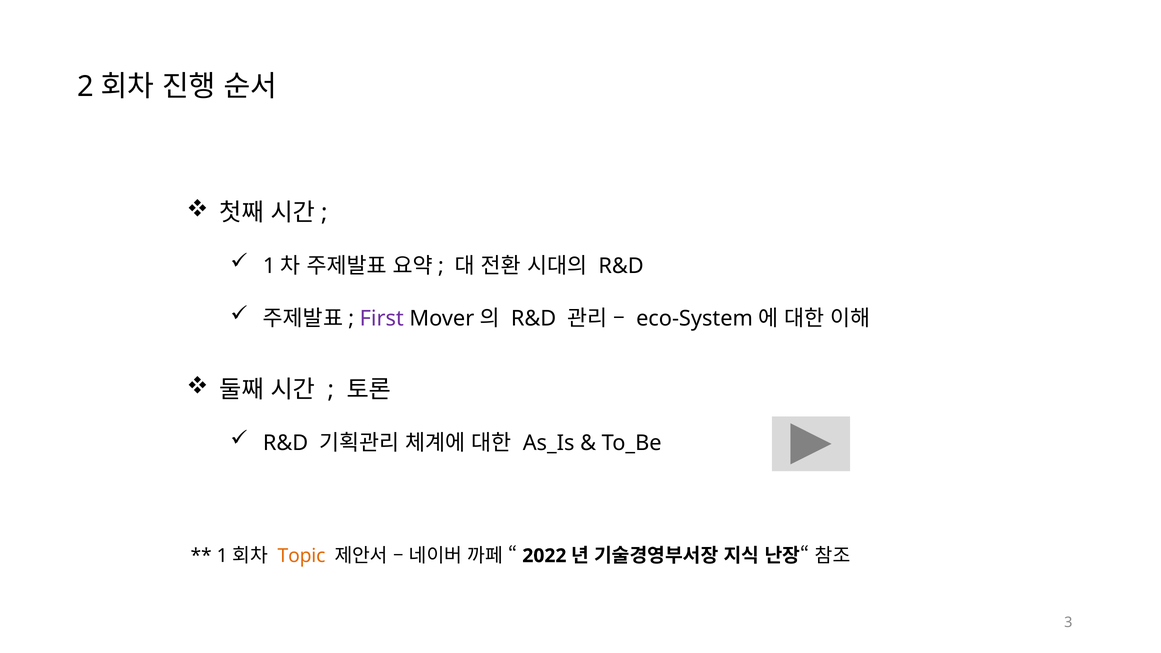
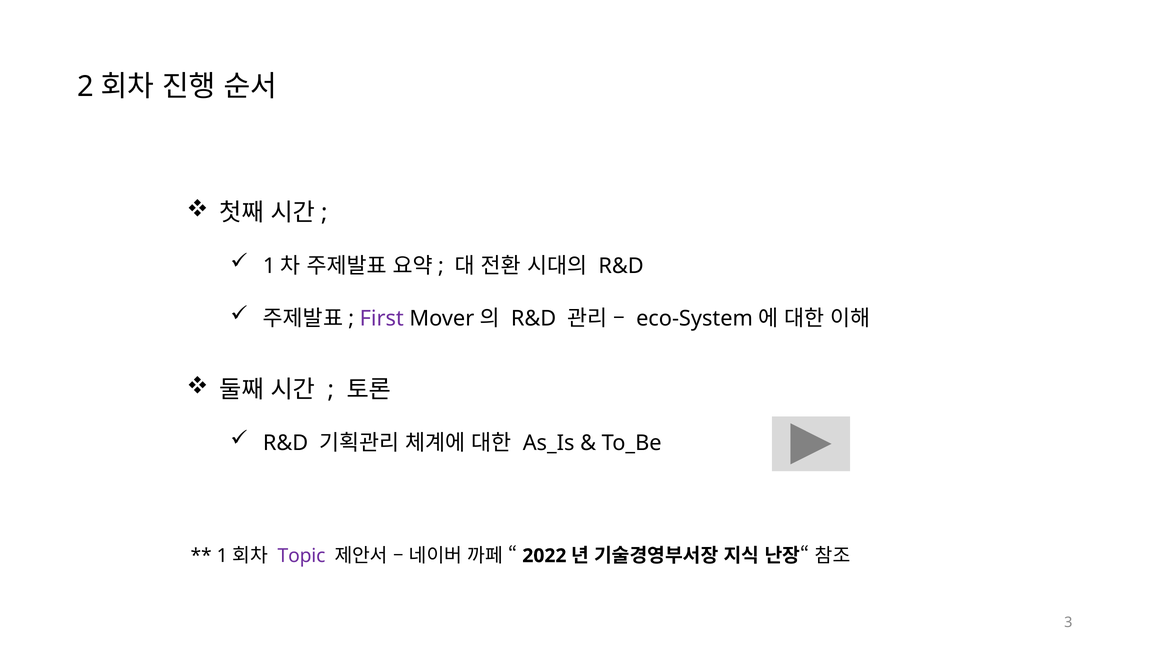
Topic colour: orange -> purple
